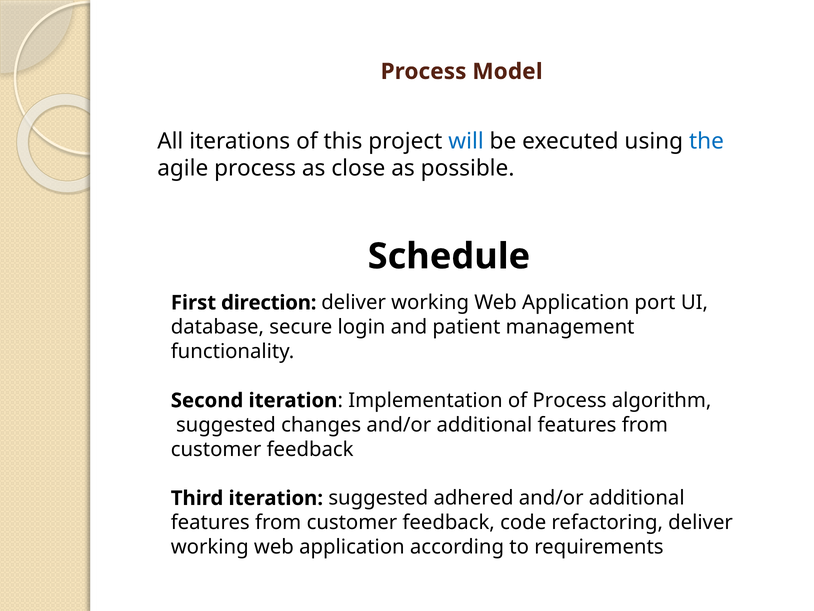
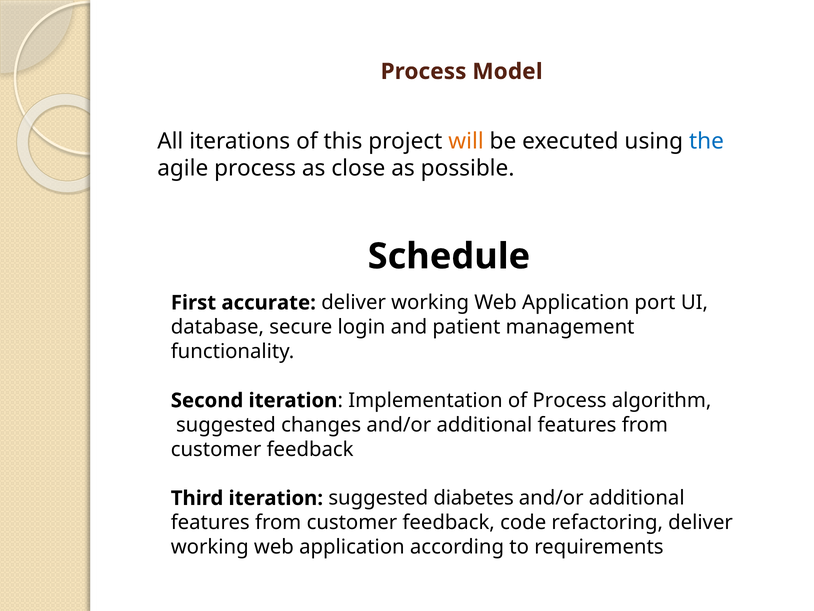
will colour: blue -> orange
direction: direction -> accurate
adhered: adhered -> diabetes
